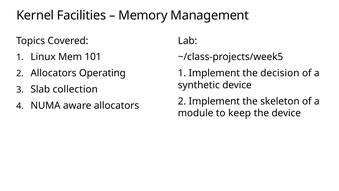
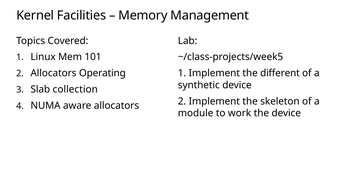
decision: decision -> different
keep: keep -> work
